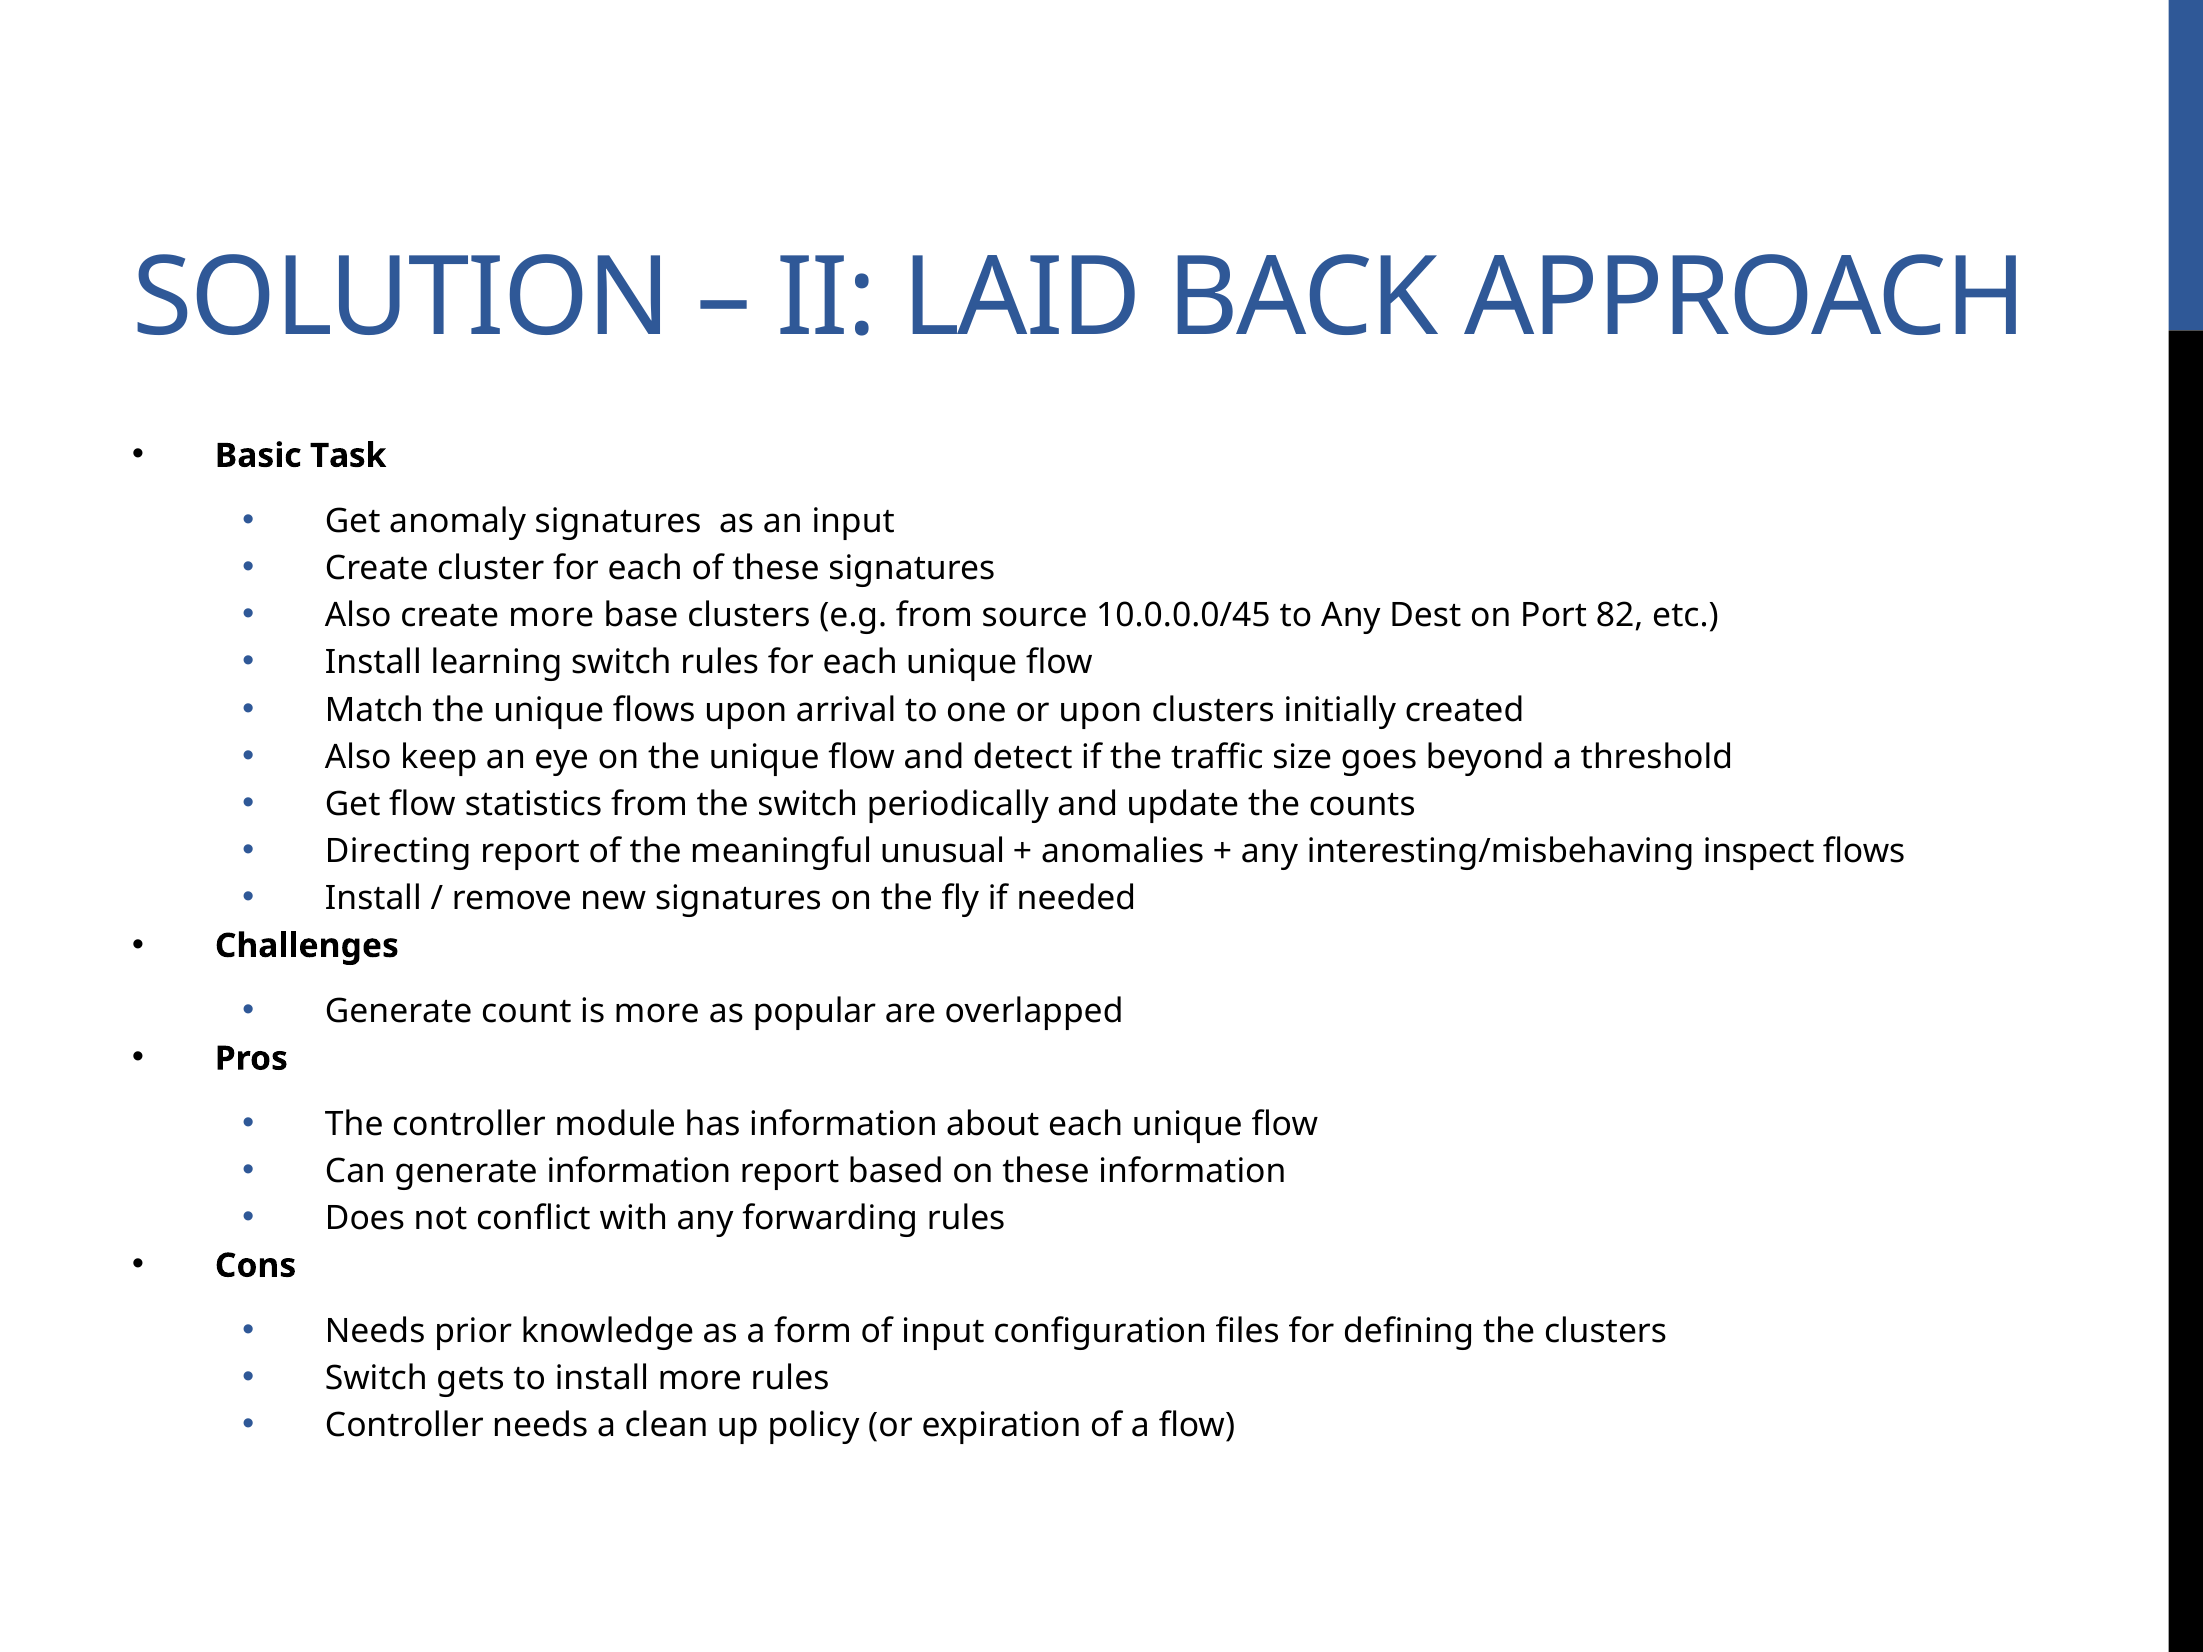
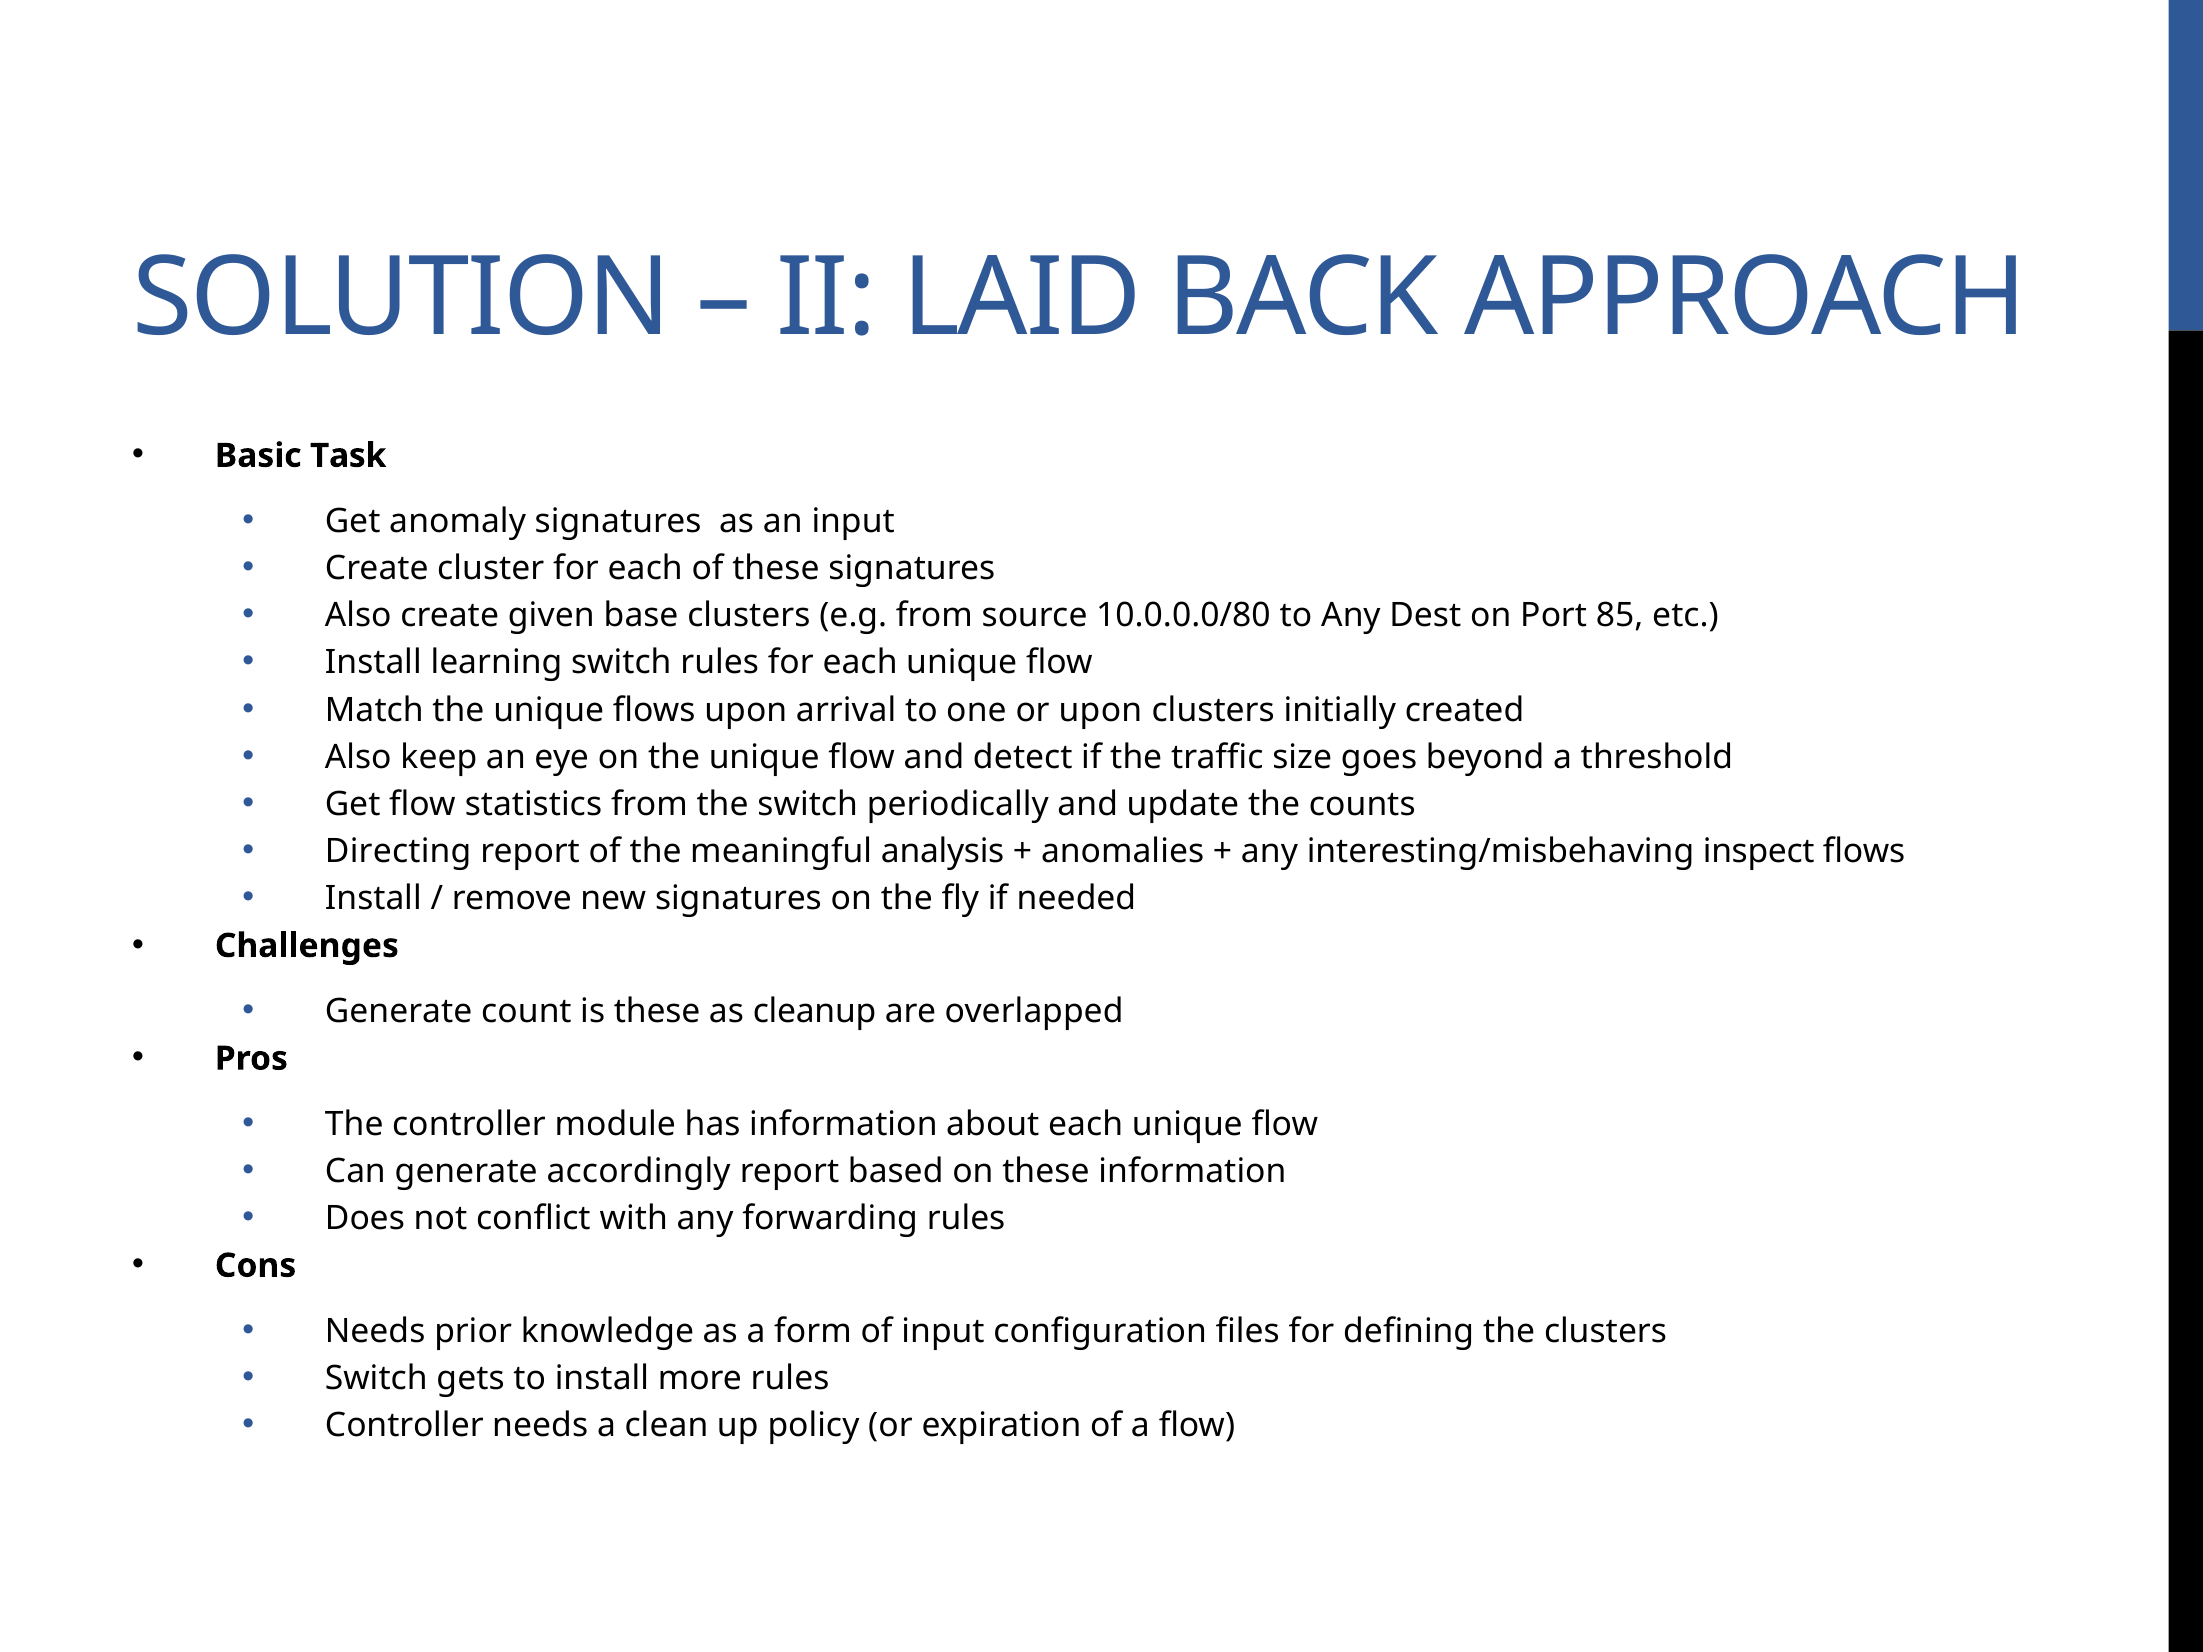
create more: more -> given
10.0.0.0/45: 10.0.0.0/45 -> 10.0.0.0/80
82: 82 -> 85
unusual: unusual -> analysis
is more: more -> these
popular: popular -> cleanup
generate information: information -> accordingly
